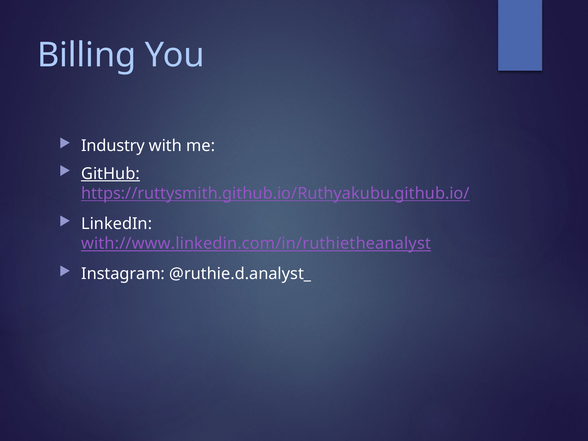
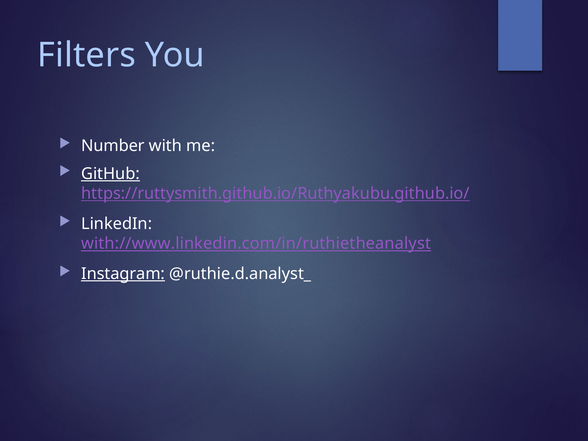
Billing: Billing -> Filters
Industry: Industry -> Number
Instagram underline: none -> present
